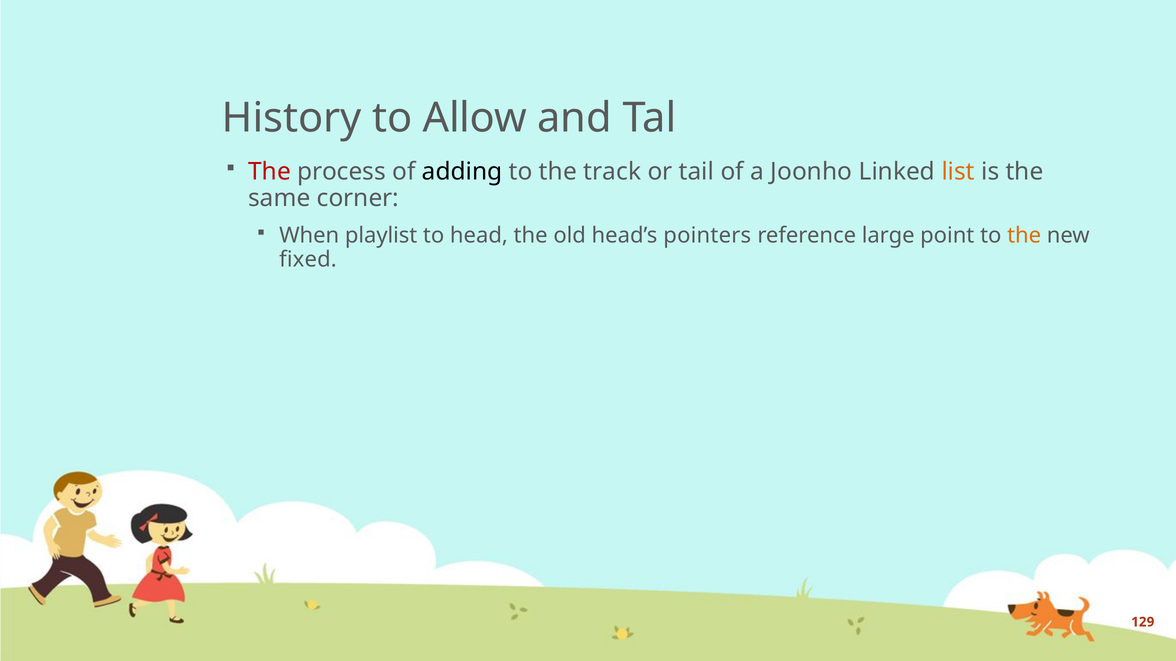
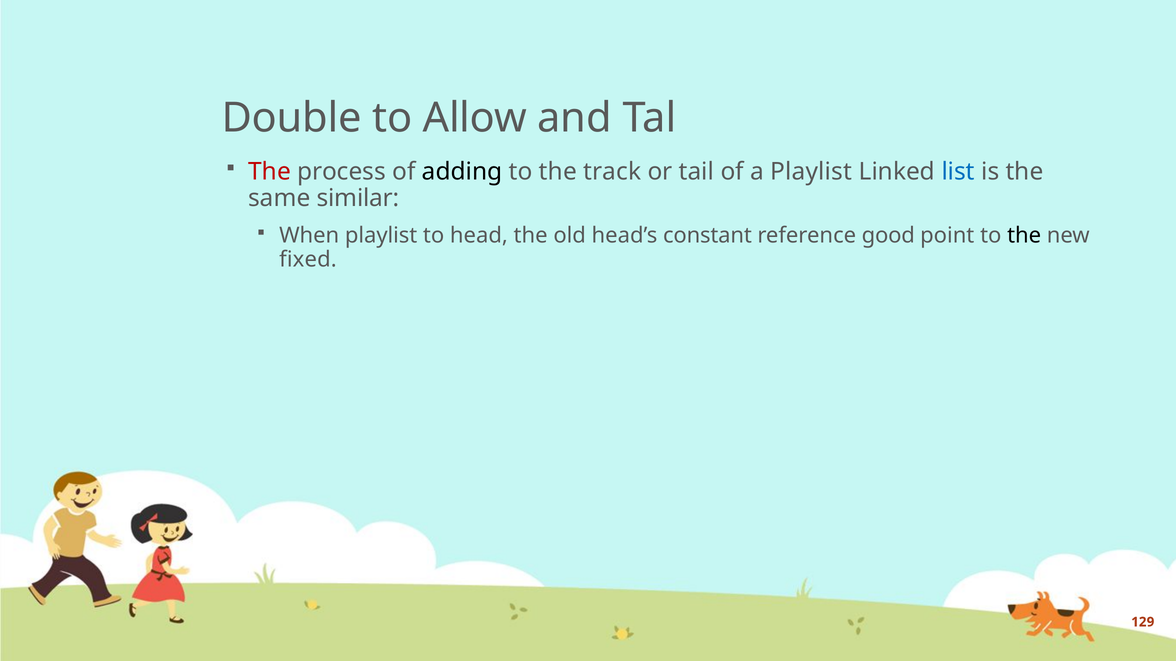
History: History -> Double
a Joonho: Joonho -> Playlist
list colour: orange -> blue
corner: corner -> similar
pointers: pointers -> constant
large: large -> good
the at (1024, 236) colour: orange -> black
